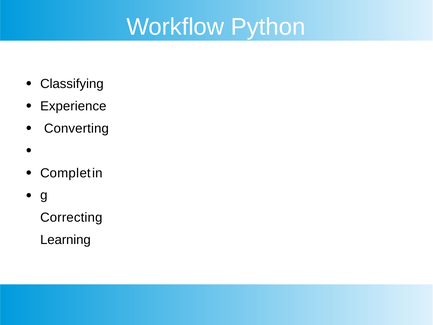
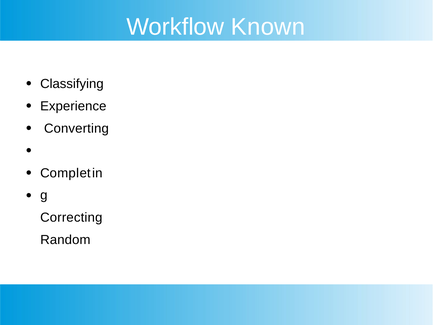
Python: Python -> Known
Learning: Learning -> Random
